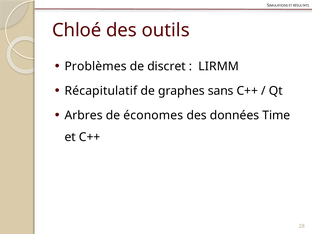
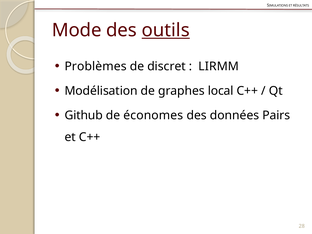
Chloé: Chloé -> Mode
outils underline: none -> present
Récapitulatif: Récapitulatif -> Modélisation
sans: sans -> local
Arbres: Arbres -> Github
Time: Time -> Pairs
